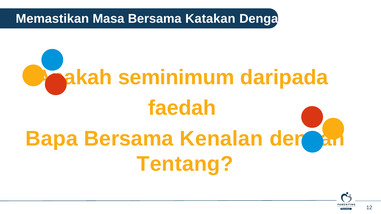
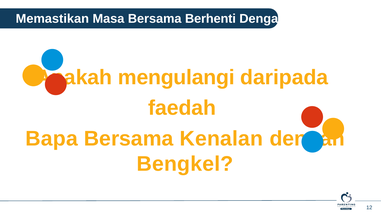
Katakan: Katakan -> Berhenti
seminimum: seminimum -> mengulangi
Tentang: Tentang -> Bengkel
